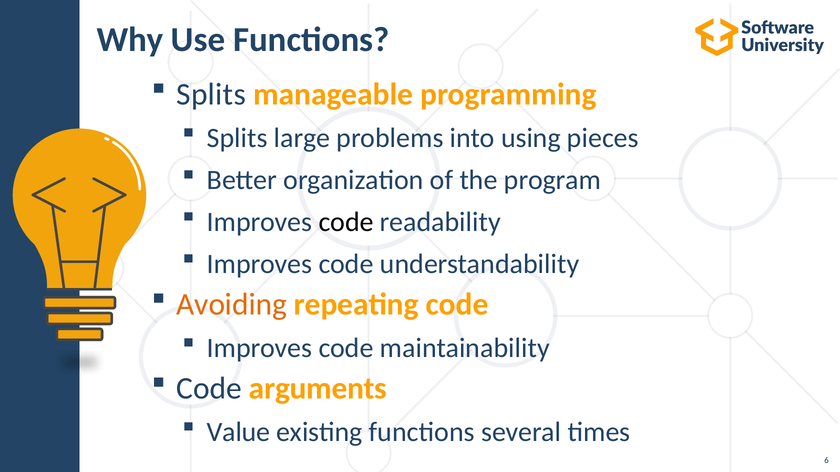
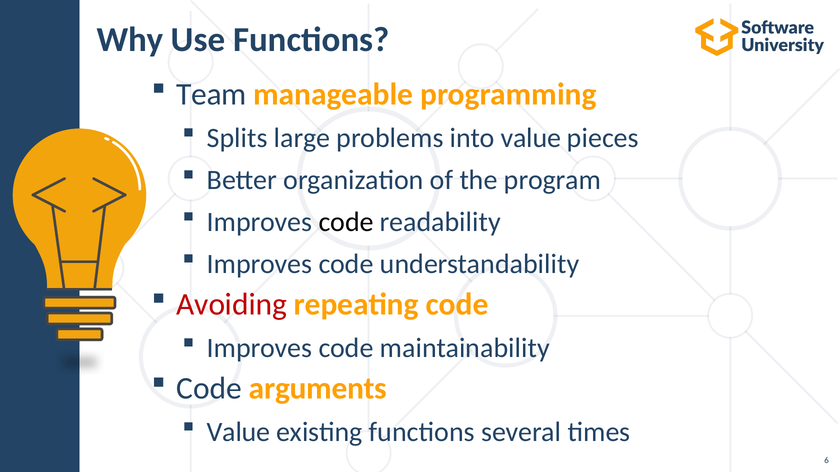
Splits at (211, 95): Splits -> Team
into using: using -> value
Avoiding colour: orange -> red
